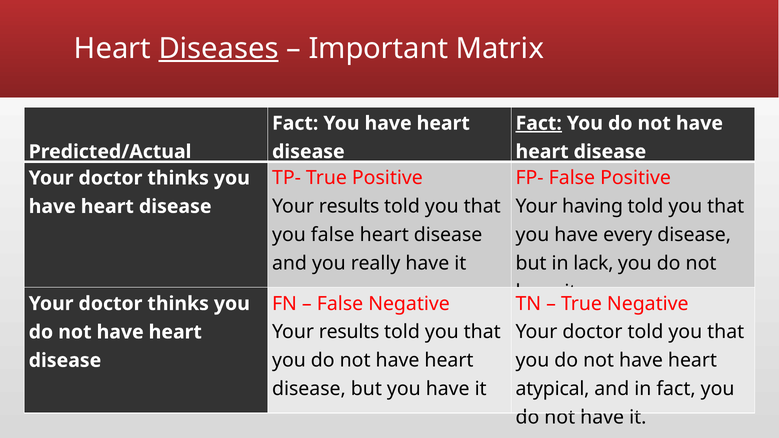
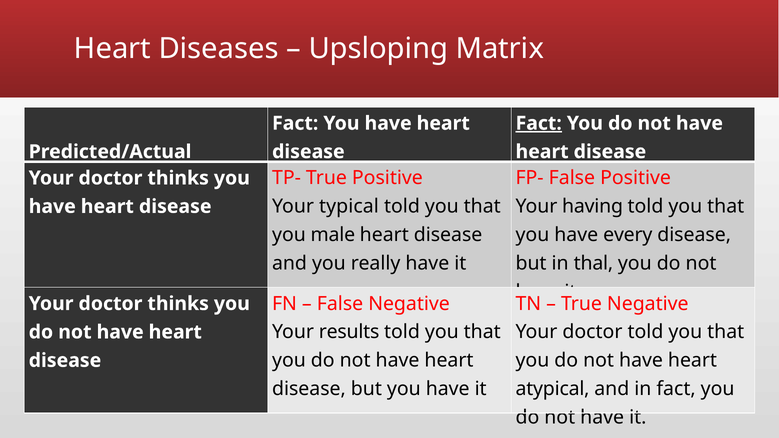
Diseases underline: present -> none
Important: Important -> Upsloping
results at (349, 207): results -> typical
you false: false -> male
lack: lack -> thal
